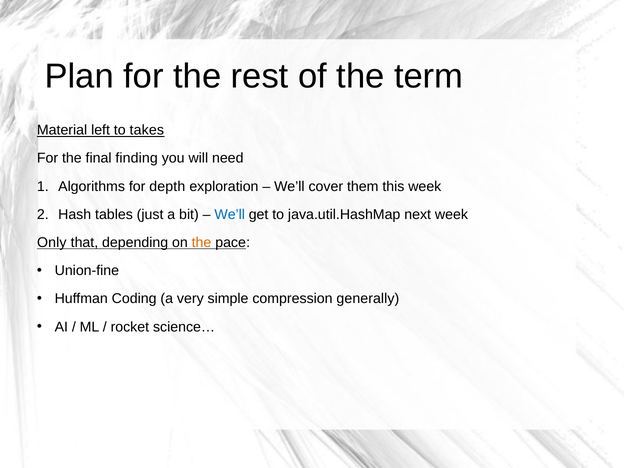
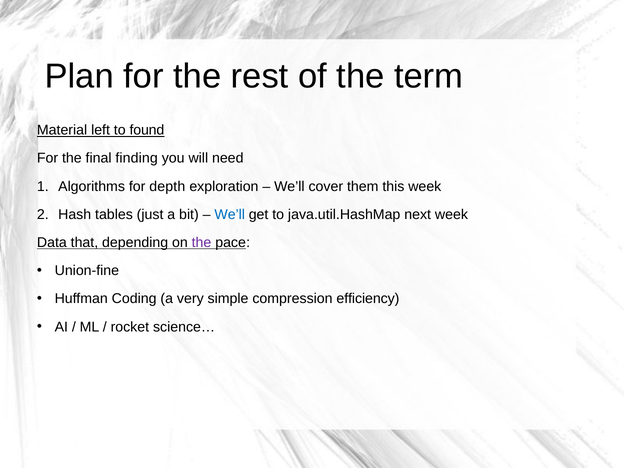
takes: takes -> found
Only: Only -> Data
the at (202, 243) colour: orange -> purple
generally: generally -> efficiency
